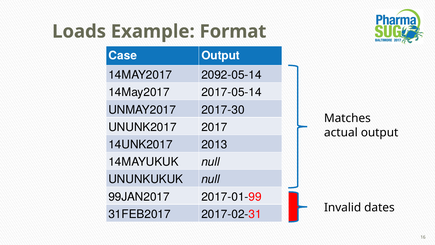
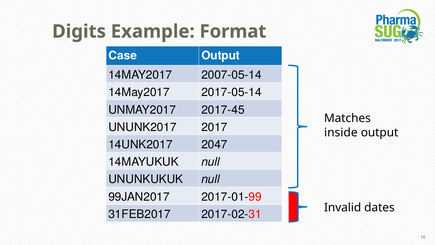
Loads: Loads -> Digits
2092-05-14: 2092-05-14 -> 2007-05-14
2017-30: 2017-30 -> 2017-45
actual: actual -> inside
2013: 2013 -> 2047
